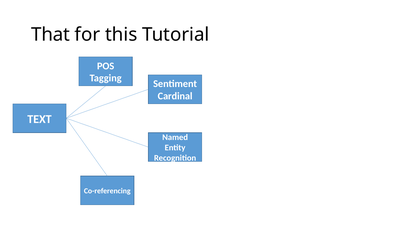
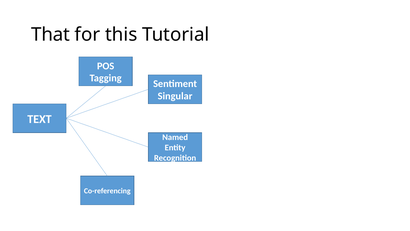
Cardinal: Cardinal -> Singular
